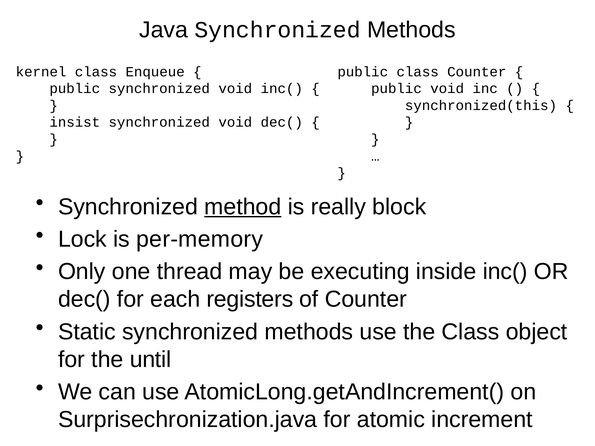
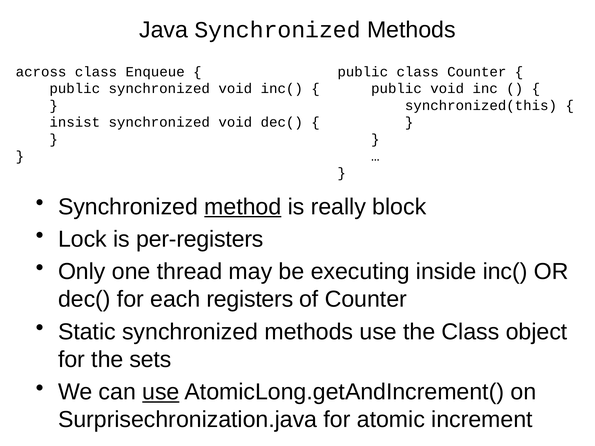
kernel: kernel -> across
per-memory: per-memory -> per-registers
until: until -> sets
use at (161, 392) underline: none -> present
